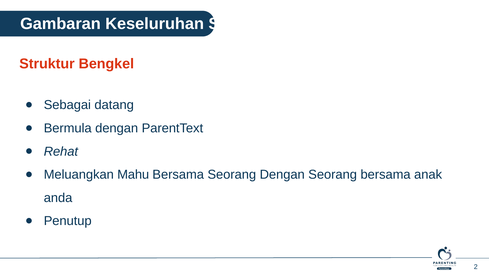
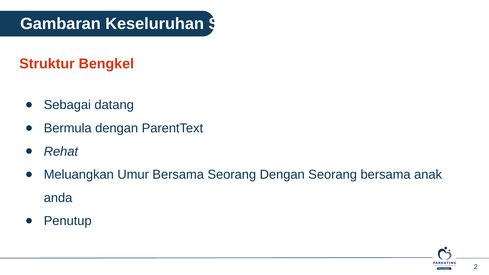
Mahu: Mahu -> Umur
